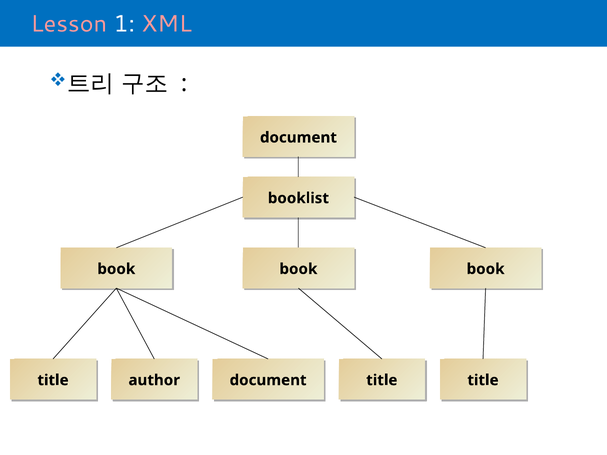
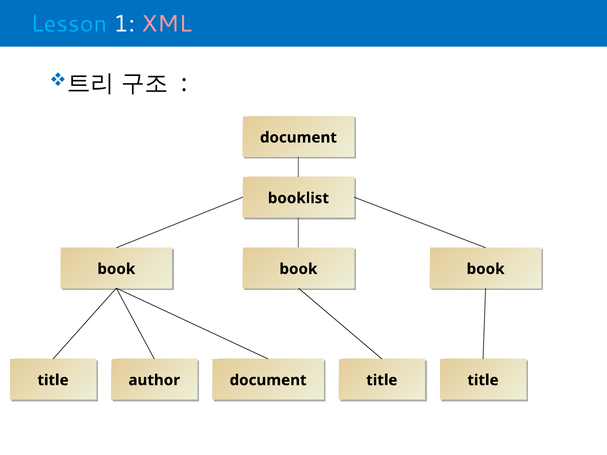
Lesson colour: pink -> light blue
